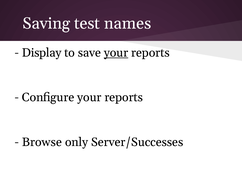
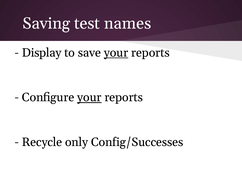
your at (89, 98) underline: none -> present
Browse: Browse -> Recycle
Server/Successes: Server/Successes -> Config/Successes
